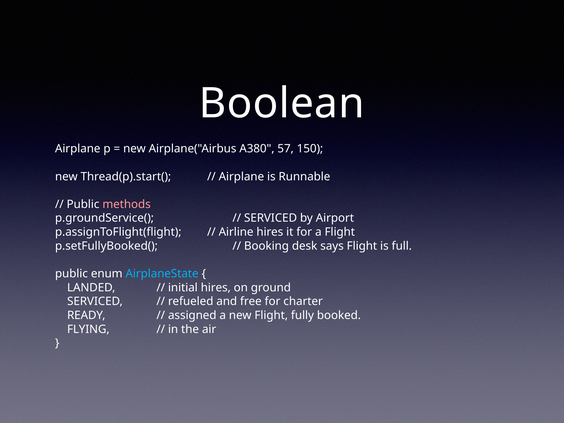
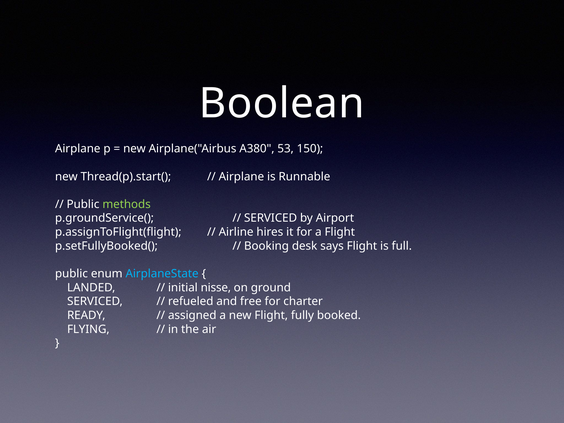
57: 57 -> 53
methods colour: pink -> light green
initial hires: hires -> nisse
